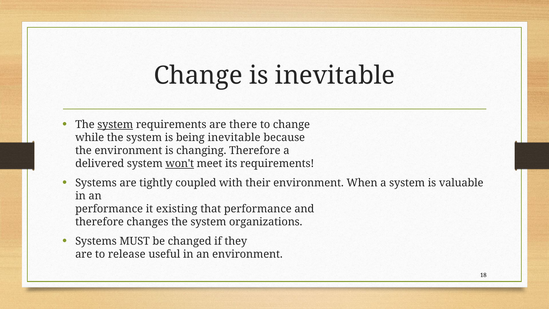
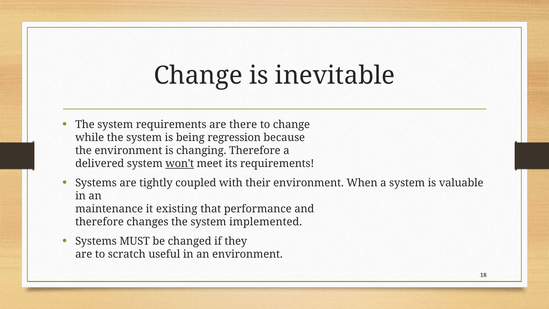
system at (115, 124) underline: present -> none
being inevitable: inevitable -> regression
performance at (109, 209): performance -> maintenance
organizations: organizations -> implemented
release: release -> scratch
